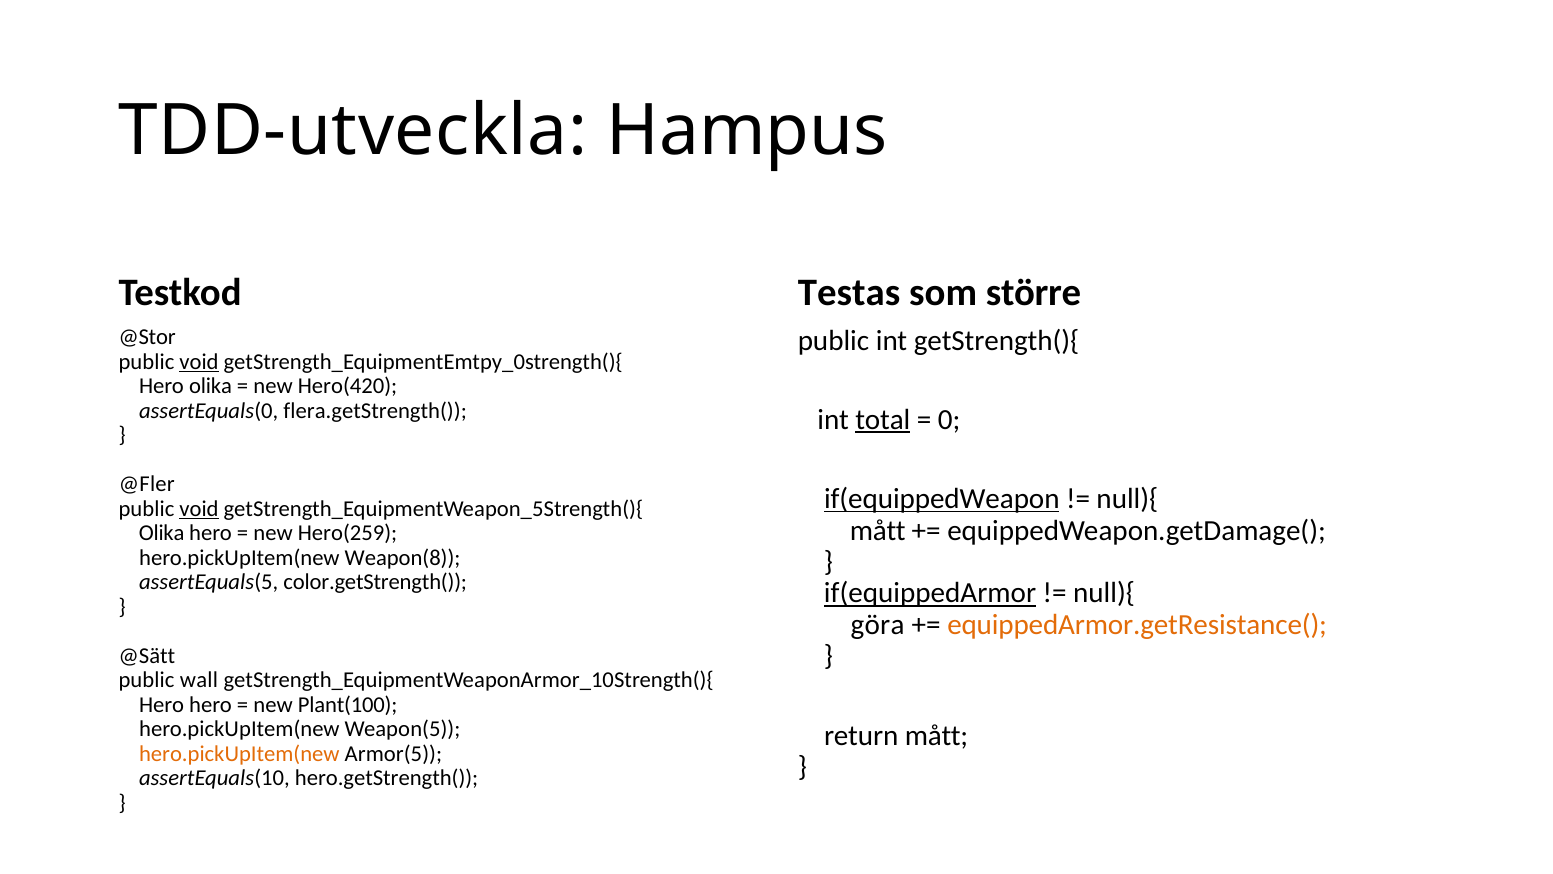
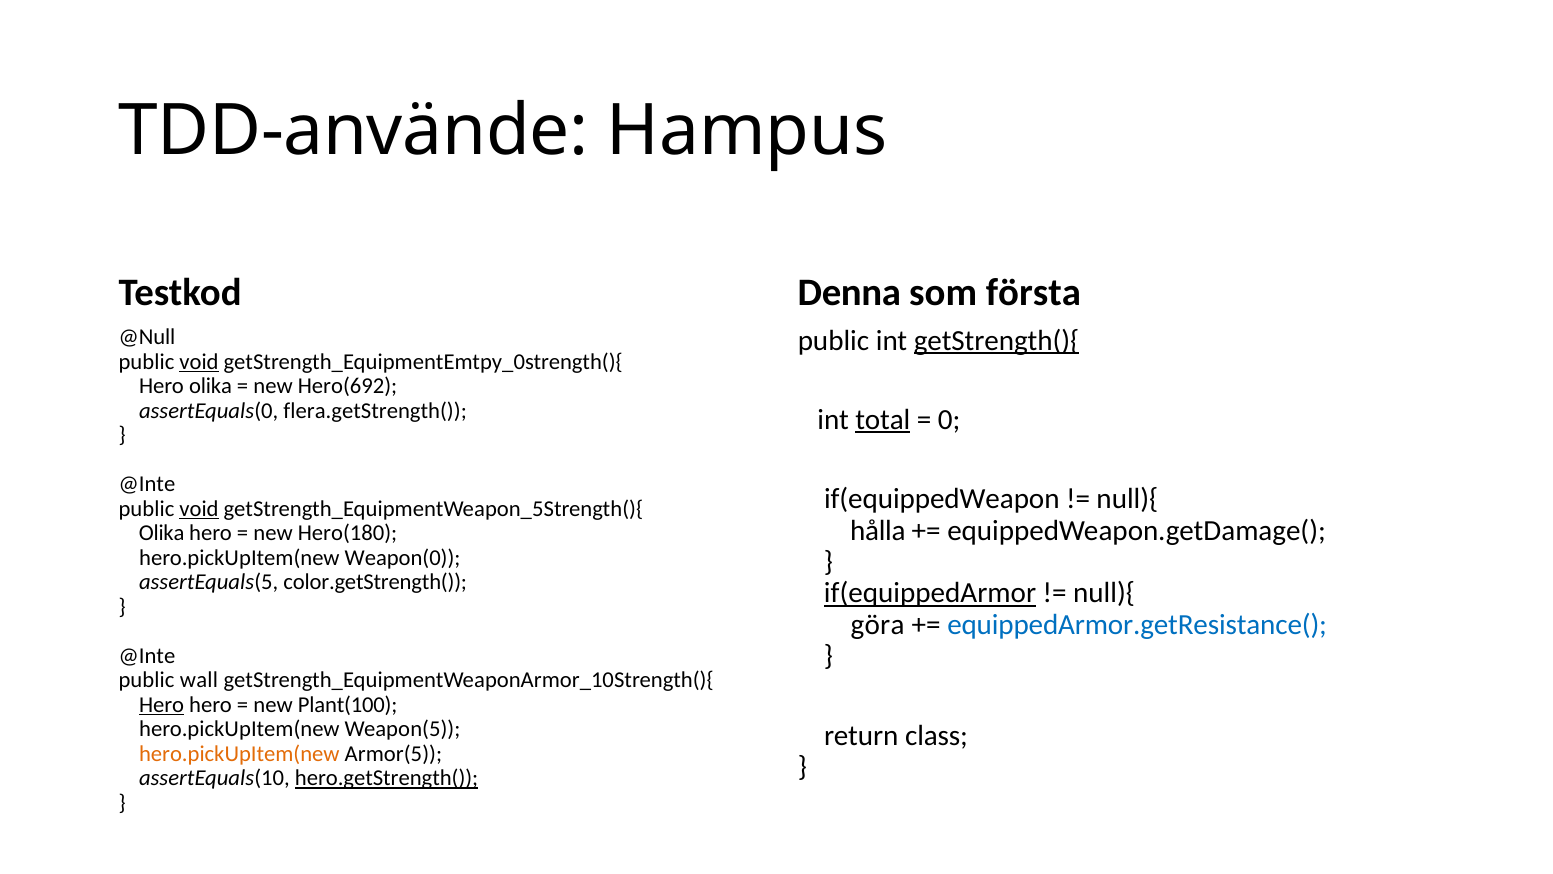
TDD-utveckla: TDD-utveckla -> TDD-använde
Testas: Testas -> Denna
större: större -> första
@Stor: @Stor -> @Null
getStrength(){ underline: none -> present
Hero(420: Hero(420 -> Hero(692
@Fler at (147, 484): @Fler -> @Inte
if(equippedWeapon underline: present -> none
mått at (878, 530): mått -> hålla
Hero(259: Hero(259 -> Hero(180
Weapon(8: Weapon(8 -> Weapon(0
equippedArmor.getResistance( colour: orange -> blue
@Sätt at (147, 655): @Sätt -> @Inte
Hero at (162, 704) underline: none -> present
return mått: mått -> class
hero.getStrength( underline: none -> present
